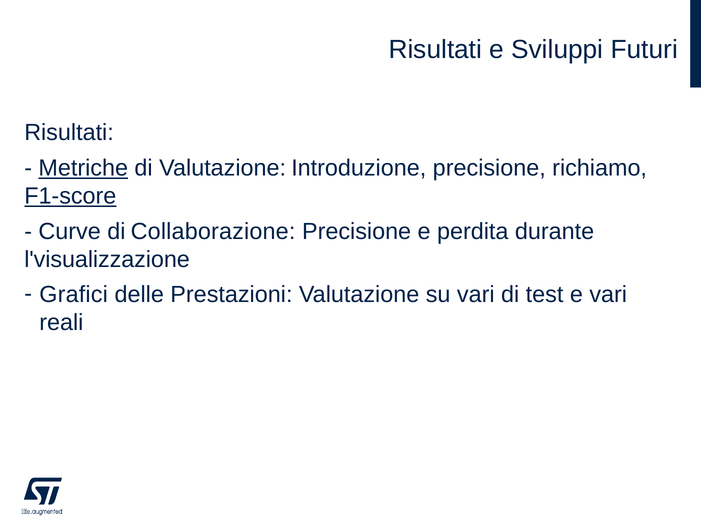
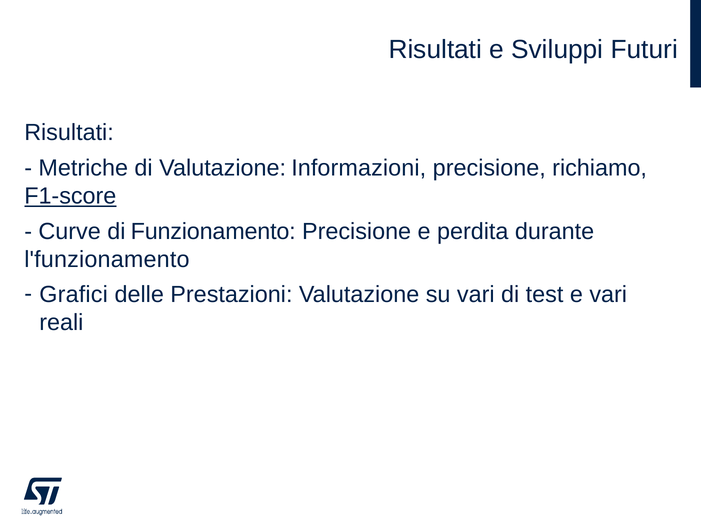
Metriche underline: present -> none
Introduzione: Introduzione -> Informazioni
Collaborazione: Collaborazione -> Funzionamento
l'visualizzazione: l'visualizzazione -> l'funzionamento
